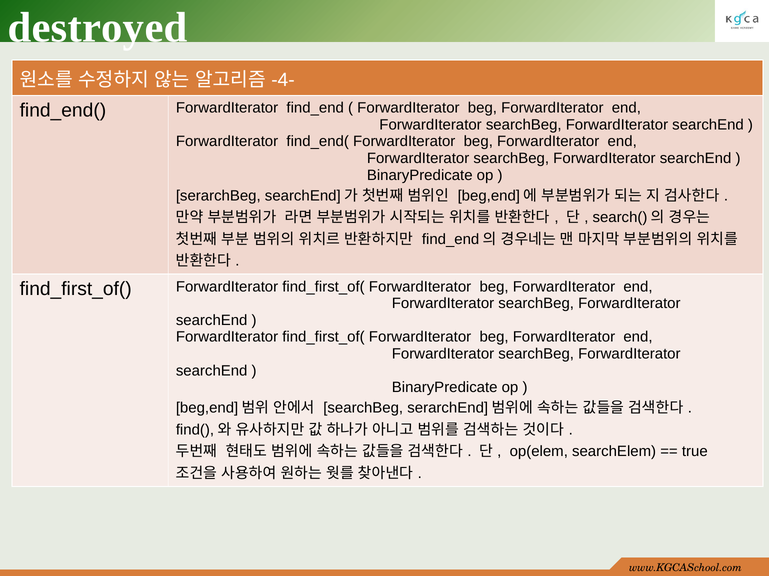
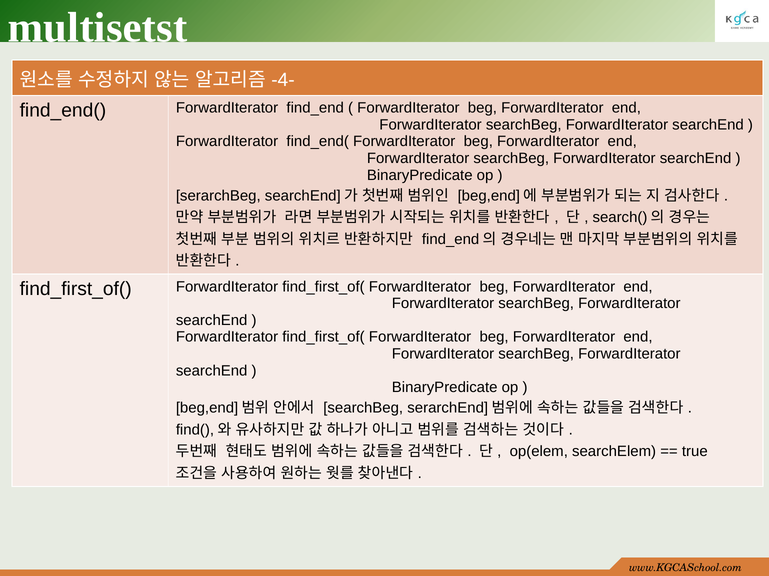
destroyed: destroyed -> multisetst
